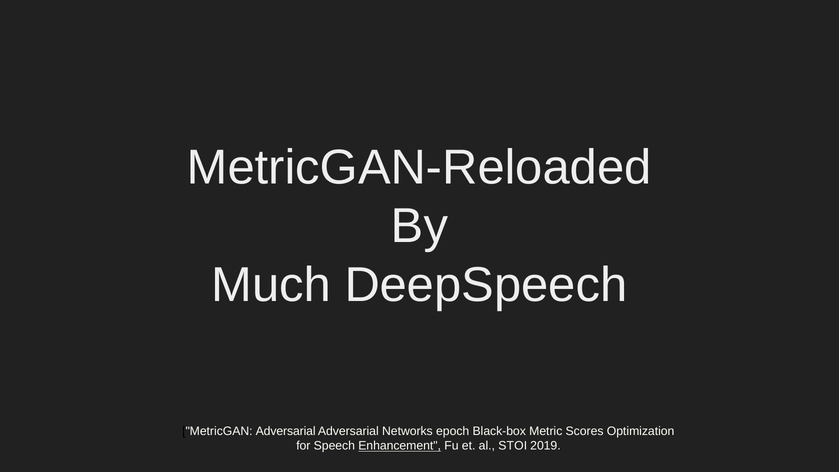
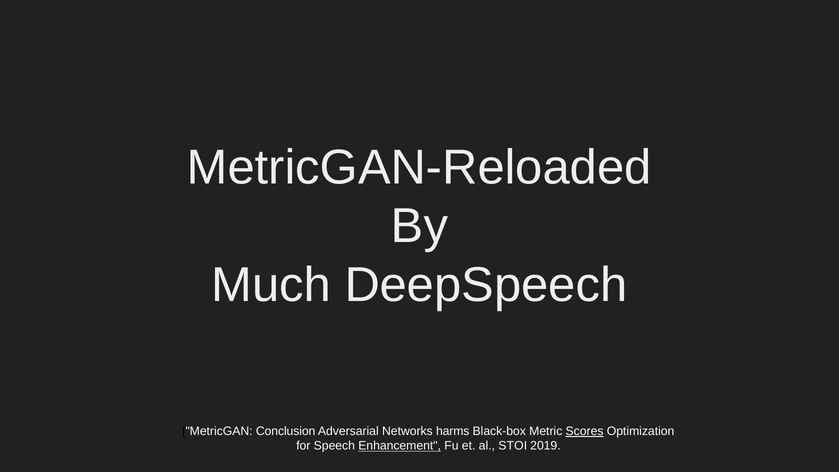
MetricGAN Adversarial: Adversarial -> Conclusion
epoch: epoch -> harms
Scores underline: none -> present
